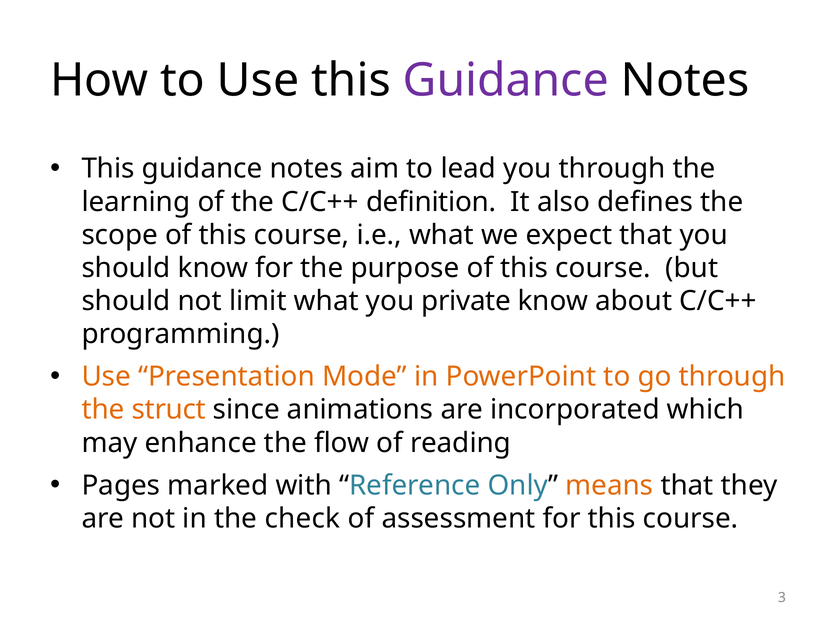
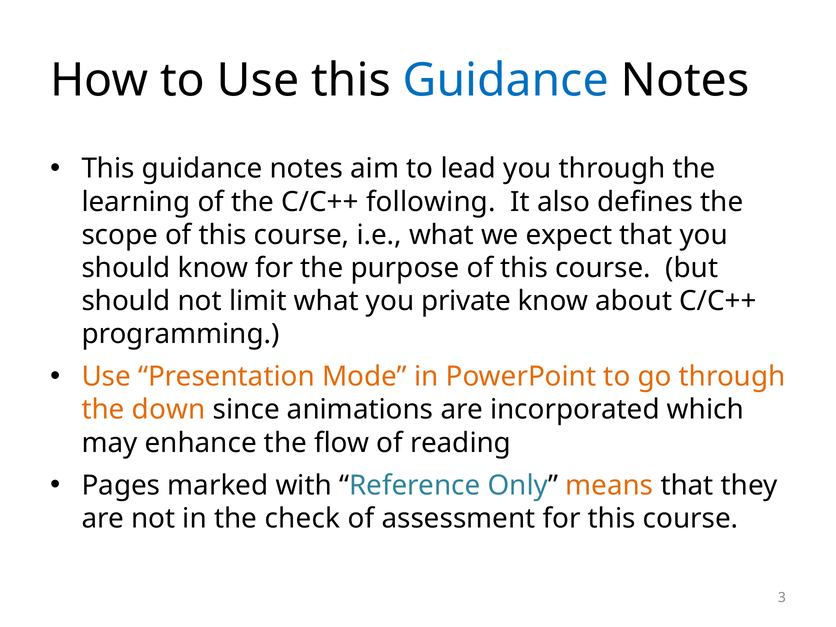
Guidance at (506, 81) colour: purple -> blue
definition: definition -> following
struct: struct -> down
